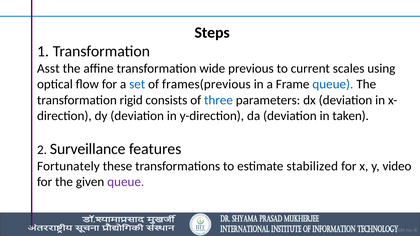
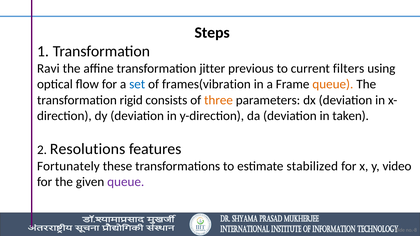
Asst: Asst -> Ravi
wide: wide -> jitter
scales: scales -> filters
frames(previous: frames(previous -> frames(vibration
queue at (333, 84) colour: blue -> orange
three colour: blue -> orange
Surveillance: Surveillance -> Resolutions
